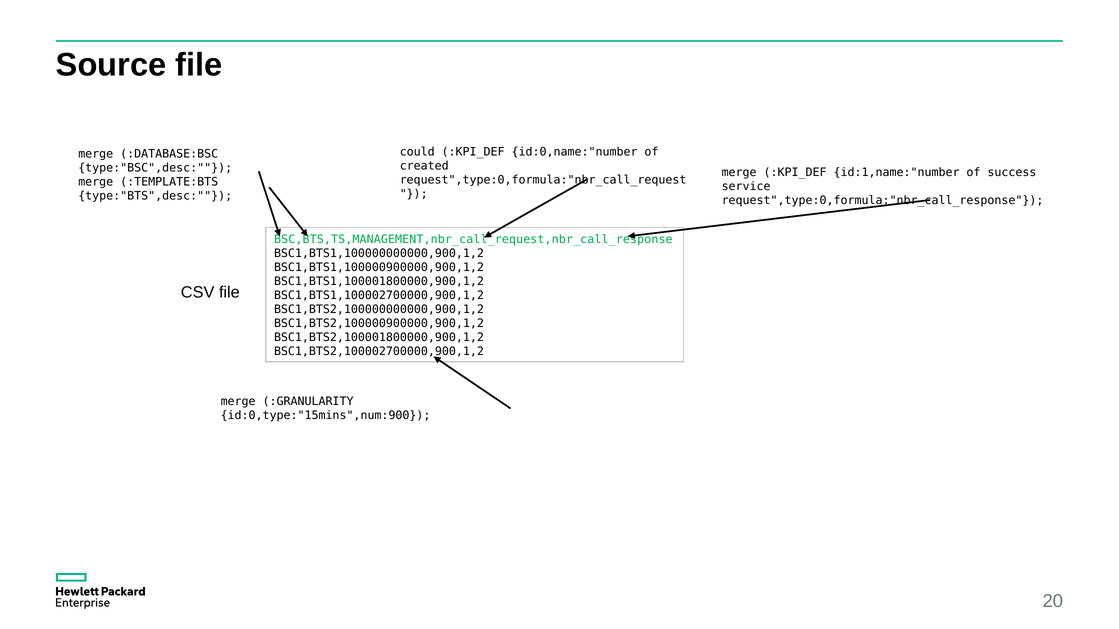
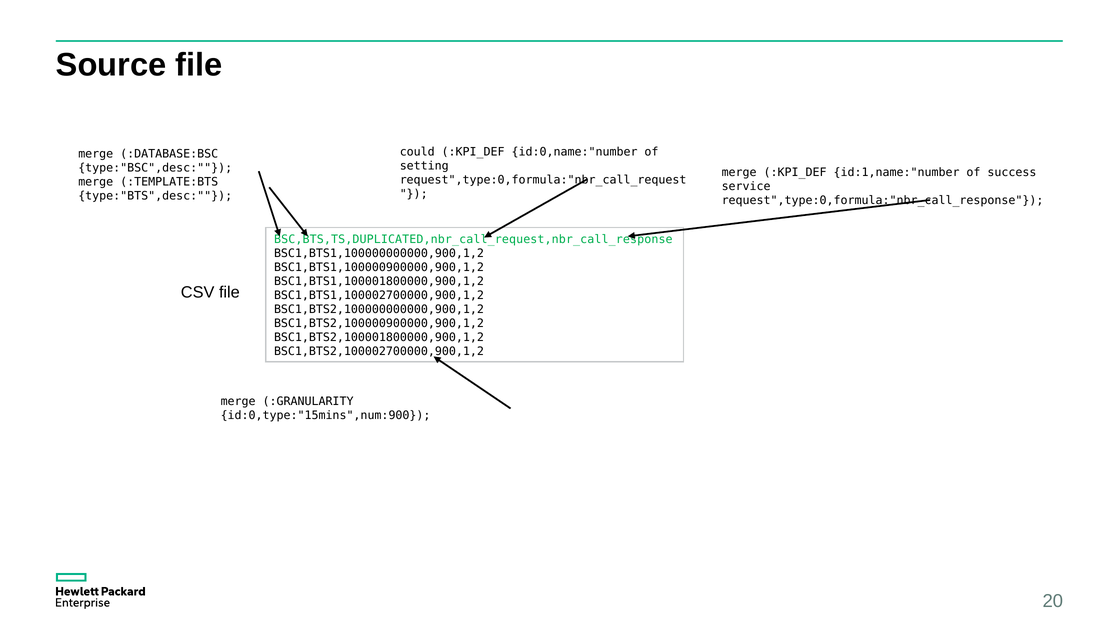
created: created -> setting
BSC,BTS,TS,MANAGEMENT,nbr_call_request,nbr_call_response: BSC,BTS,TS,MANAGEMENT,nbr_call_request,nbr_call_response -> BSC,BTS,TS,DUPLICATED,nbr_call_request,nbr_call_response
